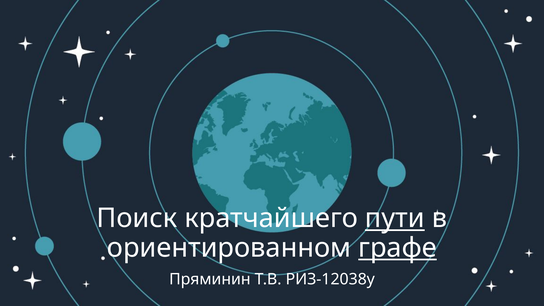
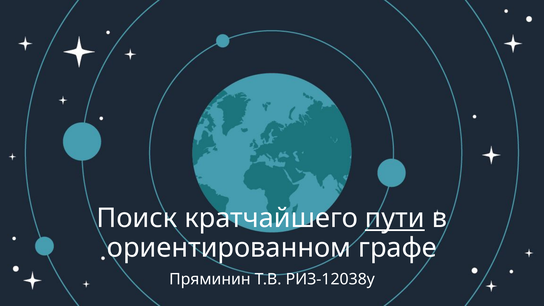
графе underline: present -> none
